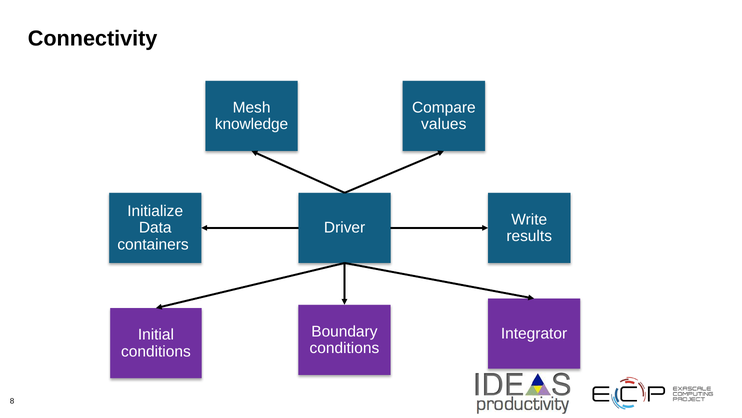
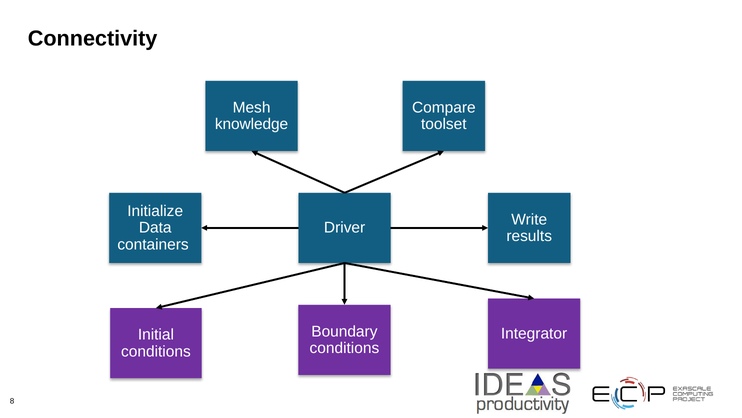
values: values -> toolset
